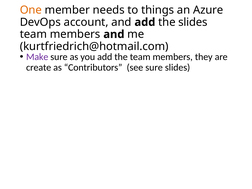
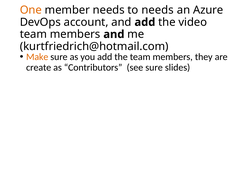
to things: things -> needs
the slides: slides -> video
Make colour: purple -> orange
